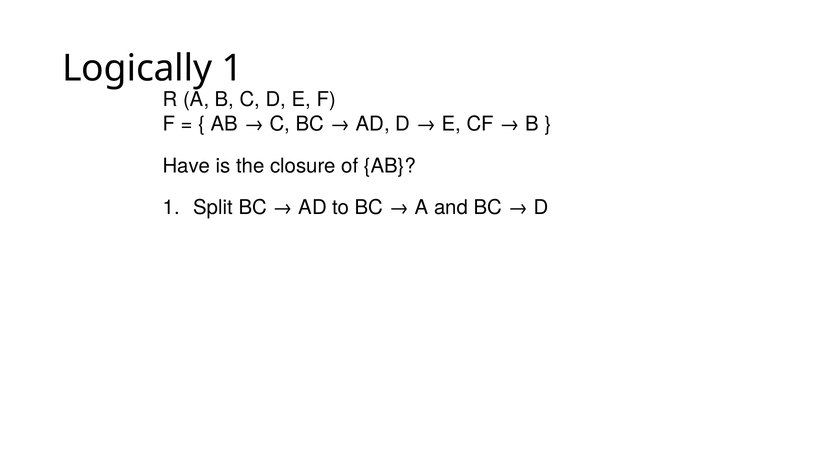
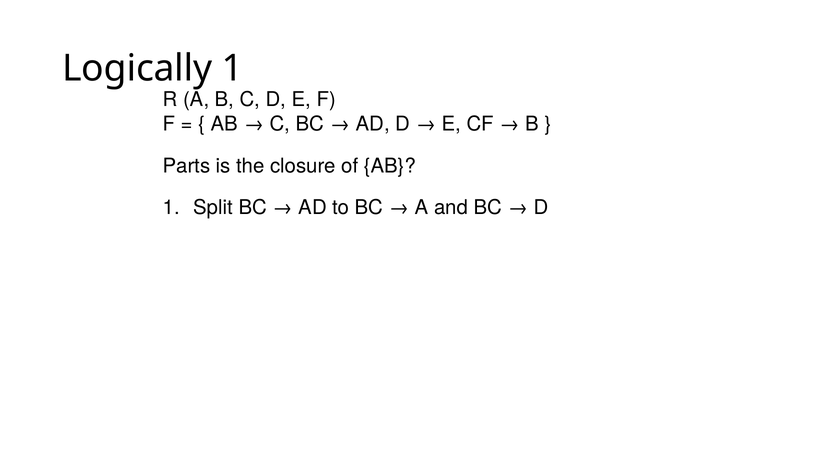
Have: Have -> Parts
